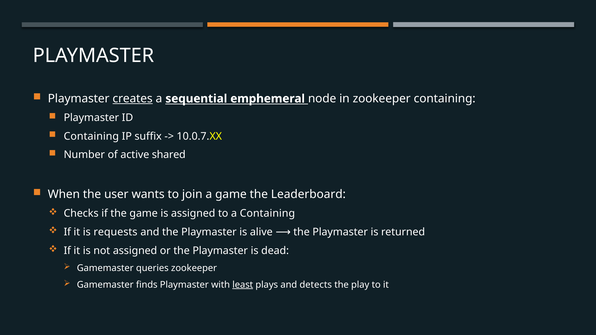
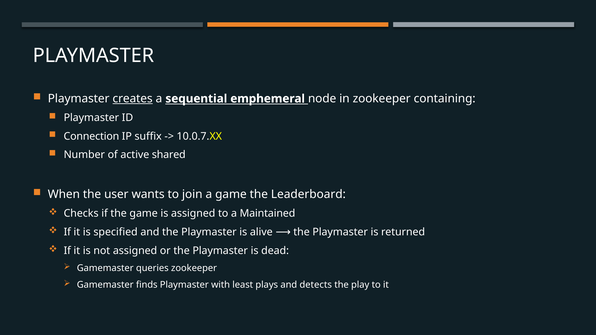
Containing at (91, 136): Containing -> Connection
a Containing: Containing -> Maintained
requests: requests -> specified
least underline: present -> none
